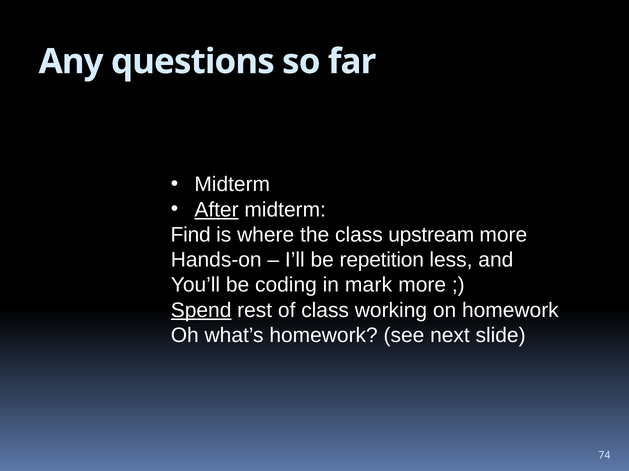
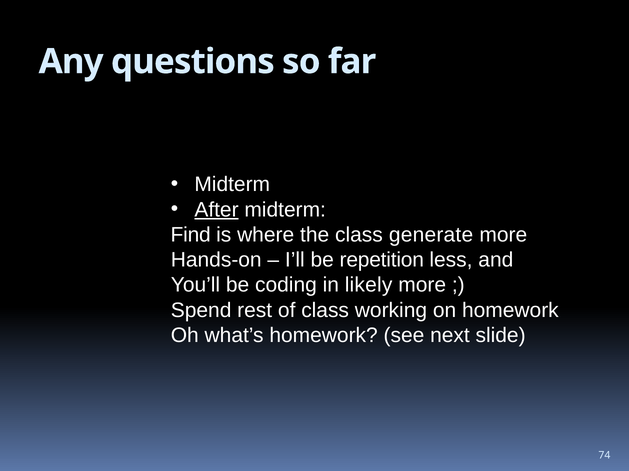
upstream: upstream -> generate
mark: mark -> likely
Spend underline: present -> none
